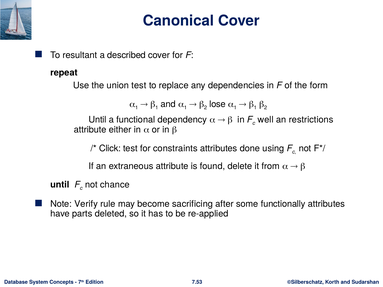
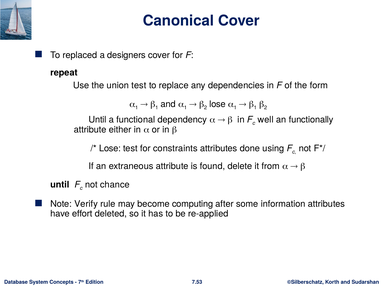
resultant: resultant -> replaced
described: described -> designers
restrictions: restrictions -> functionally
Click at (110, 148): Click -> Lose
sacrificing: sacrificing -> computing
functionally: functionally -> information
parts: parts -> effort
